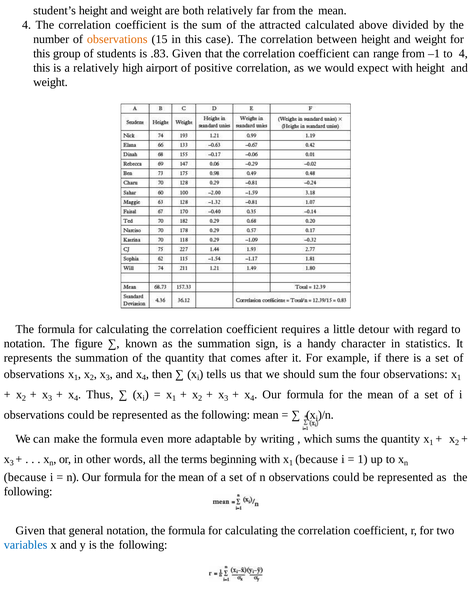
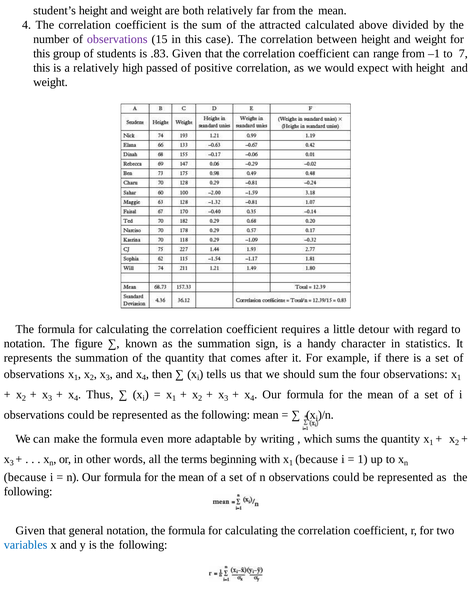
observations at (117, 39) colour: orange -> purple
to 4: 4 -> 7
airport: airport -> passed
